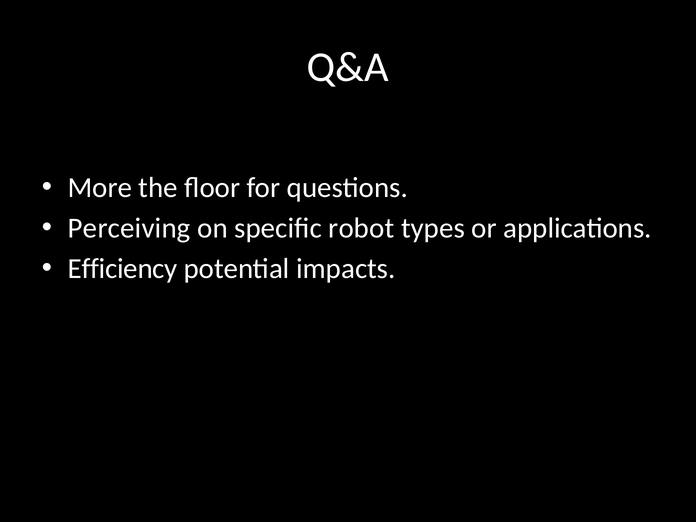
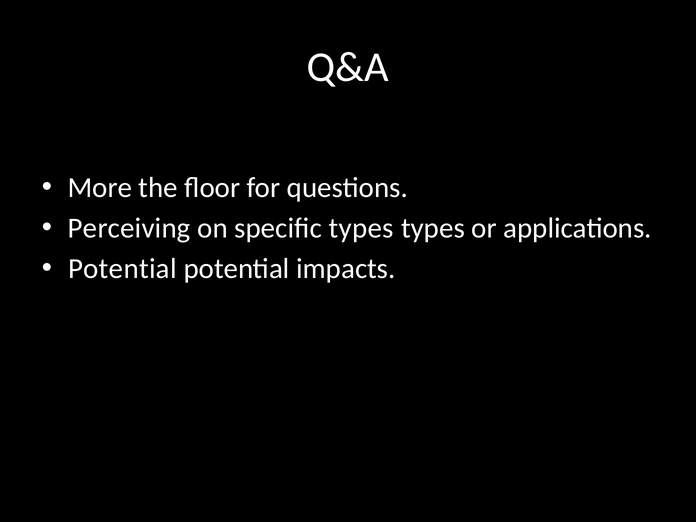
specific robot: robot -> types
Efficiency at (123, 269): Efficiency -> Potential
